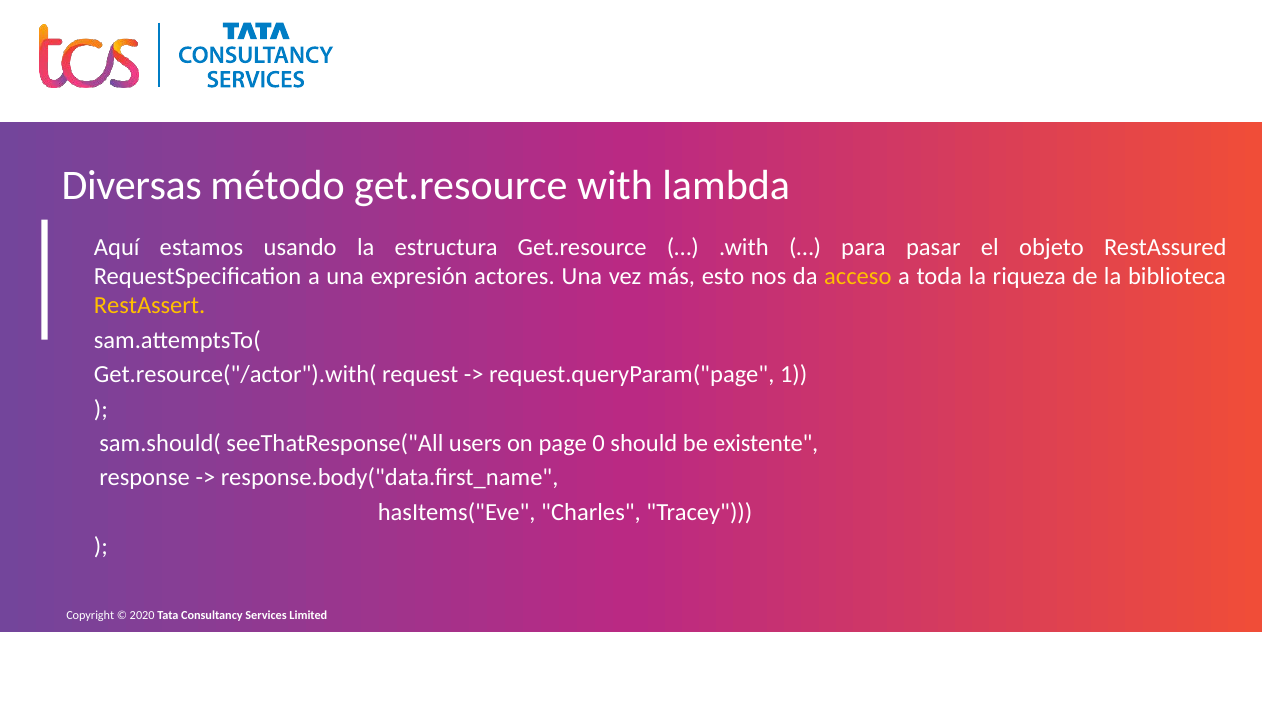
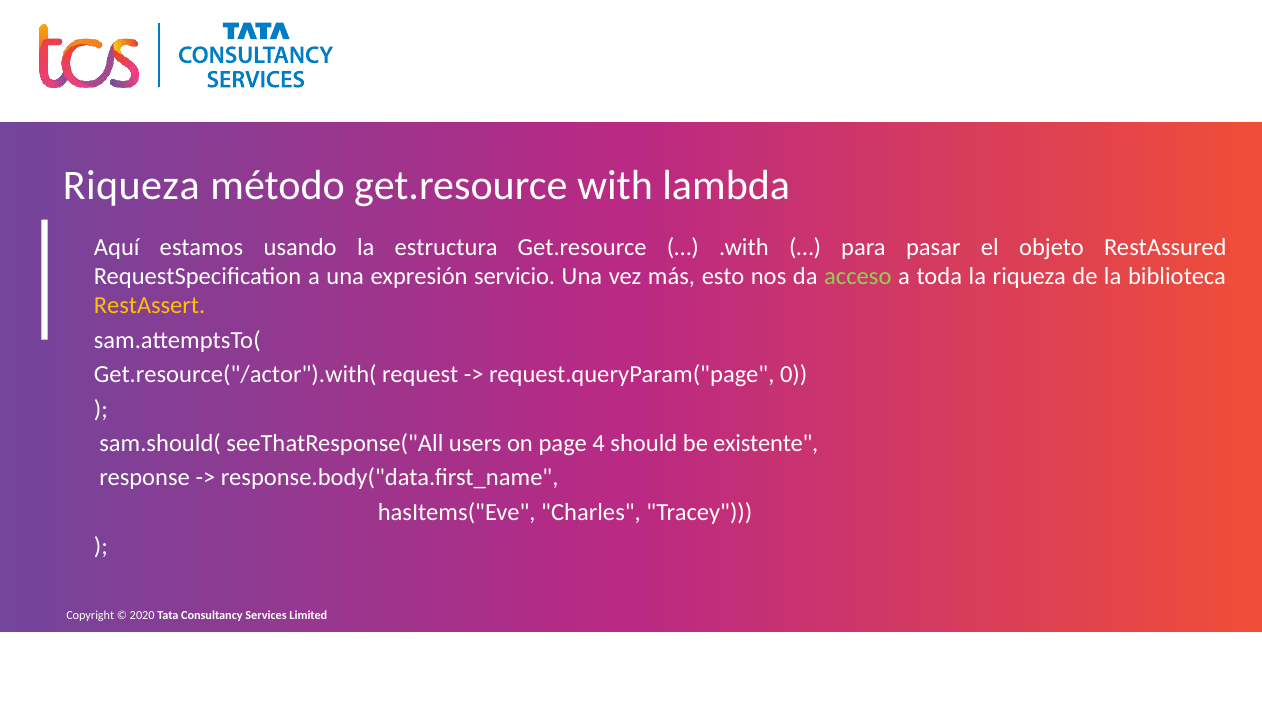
Diversas at (132, 186): Diversas -> Riqueza
actores: actores -> servicio
acceso colour: yellow -> light green
1: 1 -> 0
0: 0 -> 4
